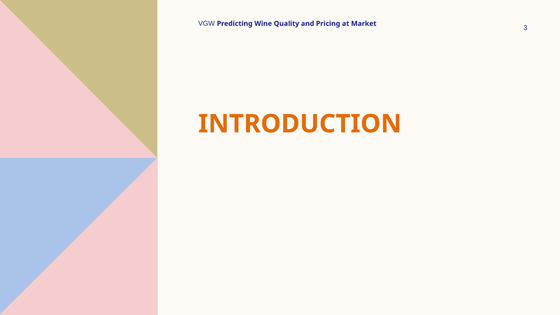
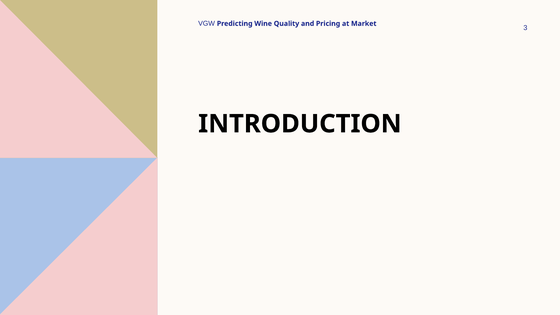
INTRODUCTION colour: orange -> black
